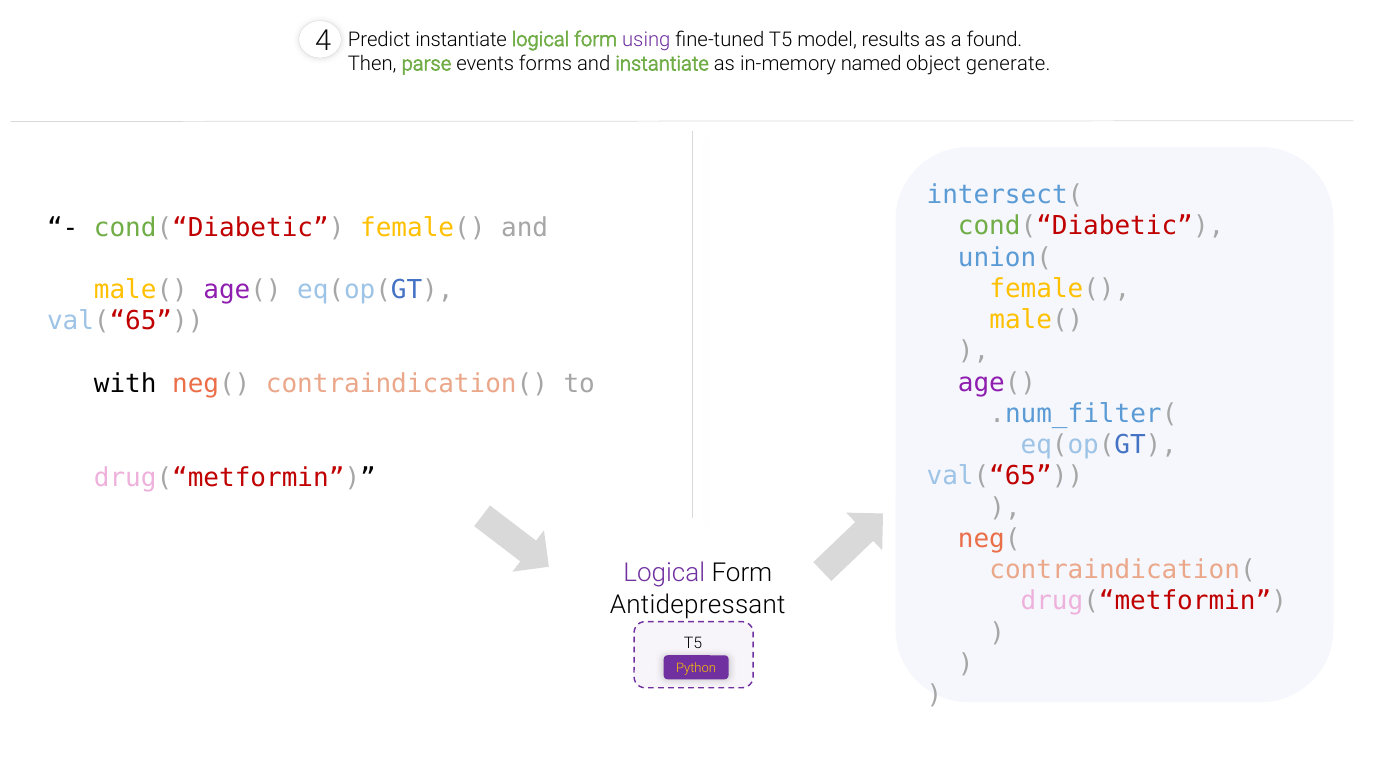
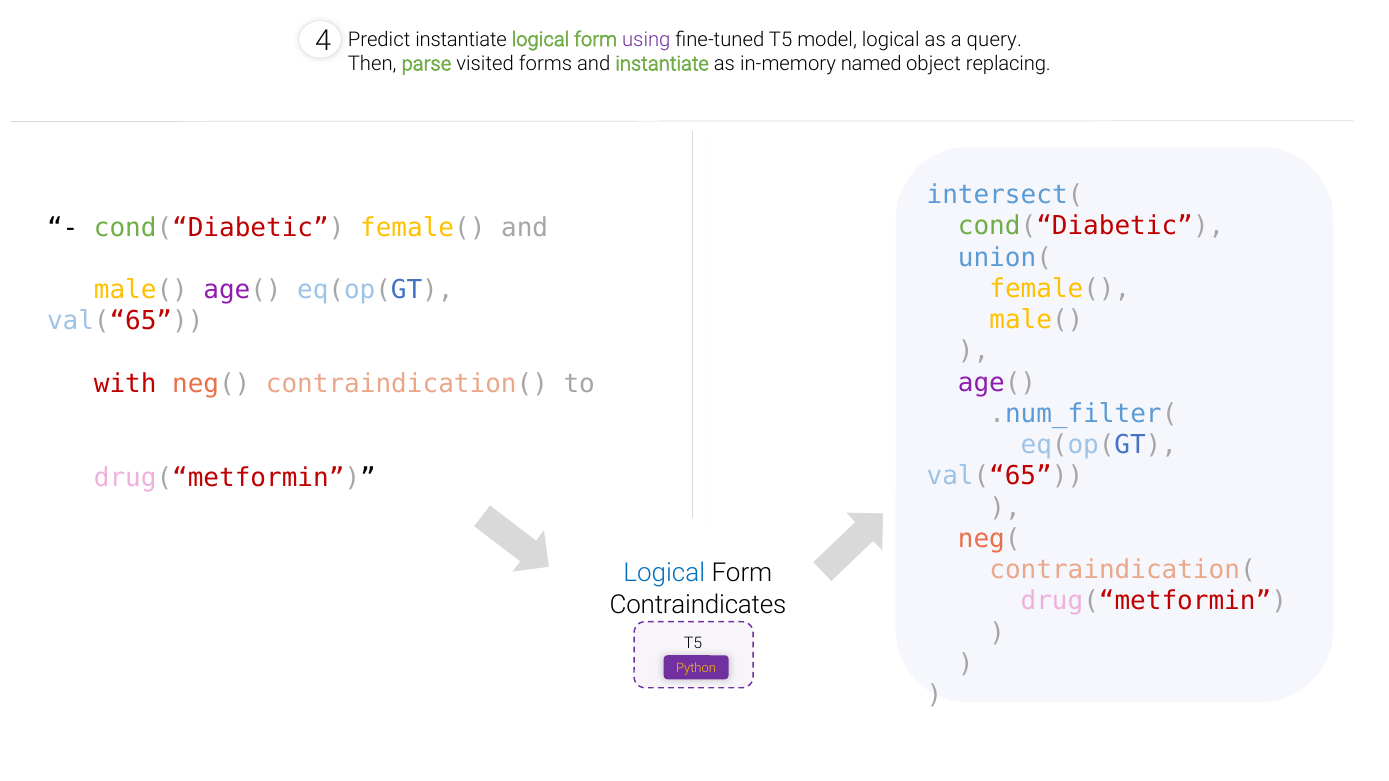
model results: results -> logical
found: found -> query
events: events -> visited
generate: generate -> replacing
with colour: black -> red
Logical at (664, 573) colour: purple -> blue
Antidepressant: Antidepressant -> Contraindicates
